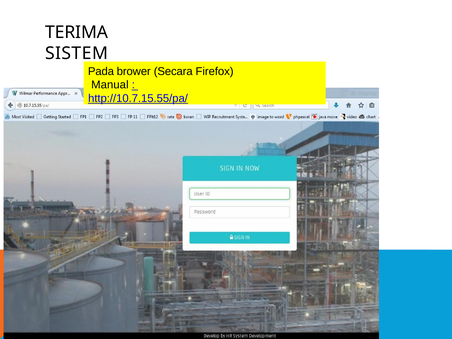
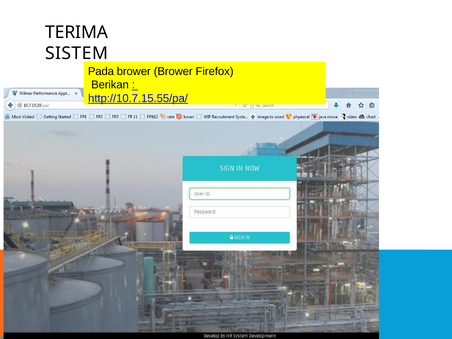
brower Secara: Secara -> Brower
Manual: Manual -> Berikan
